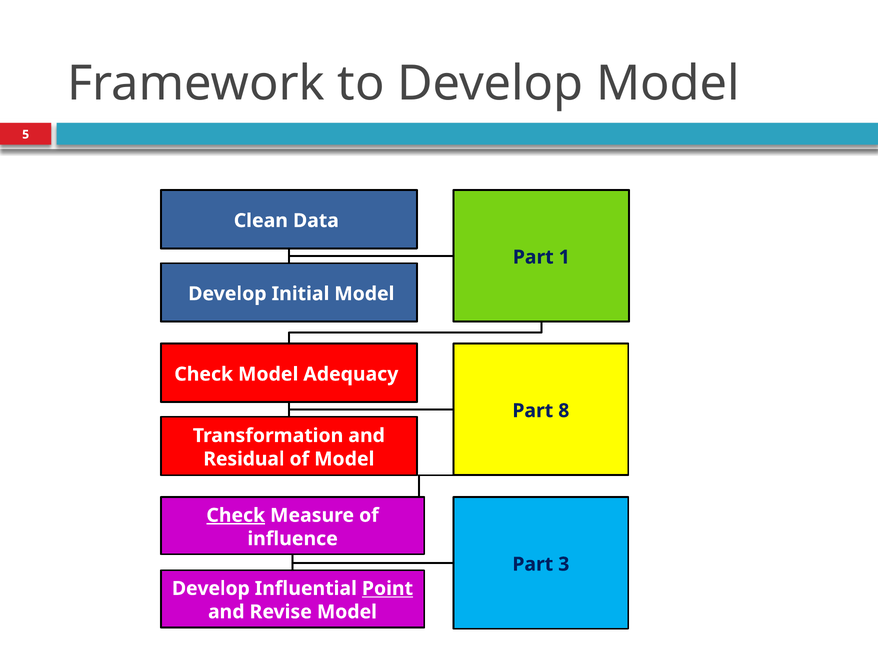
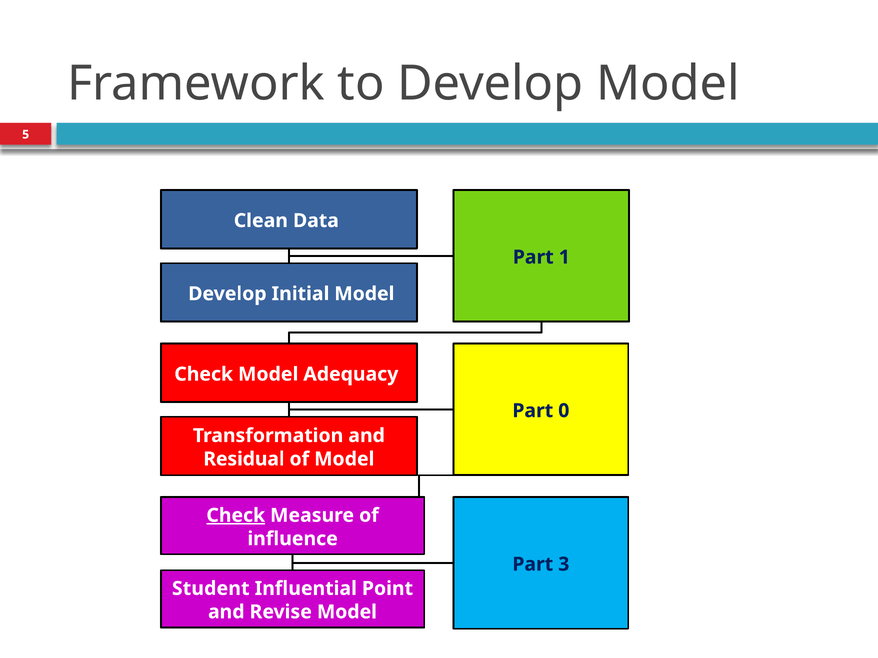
8: 8 -> 0
Develop at (211, 589): Develop -> Student
Point underline: present -> none
